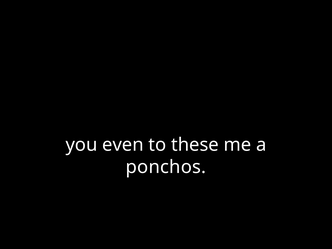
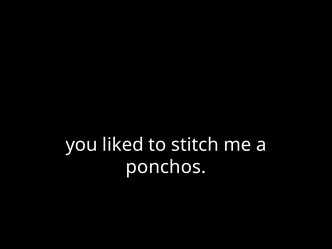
even: even -> liked
these: these -> stitch
